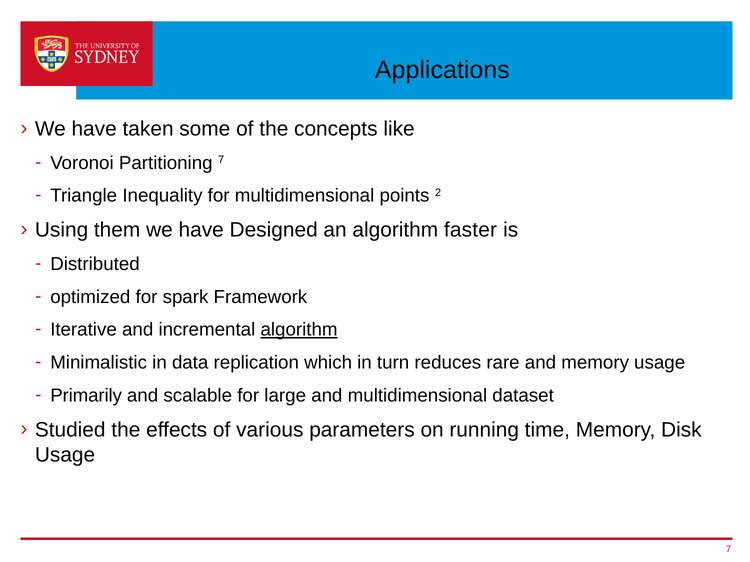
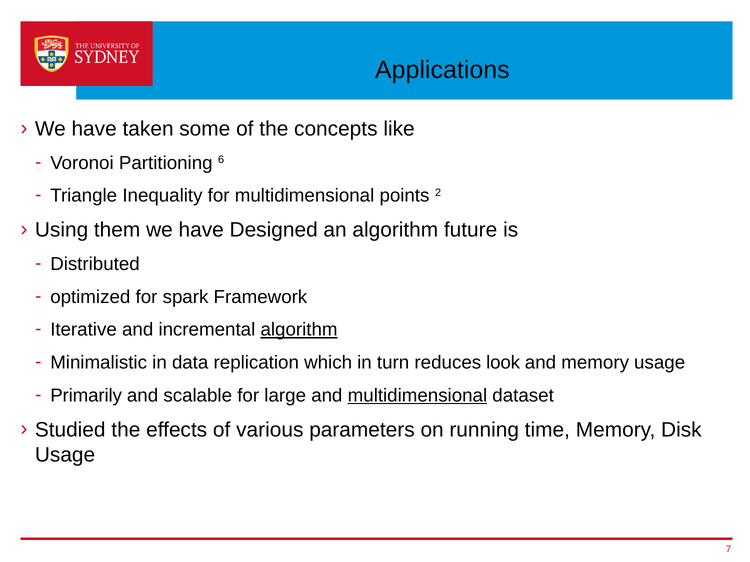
Partitioning 7: 7 -> 6
faster: faster -> future
rare: rare -> look
multidimensional at (417, 396) underline: none -> present
